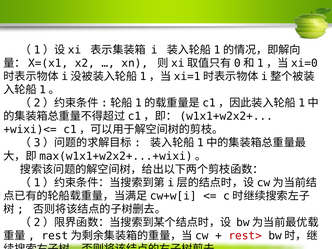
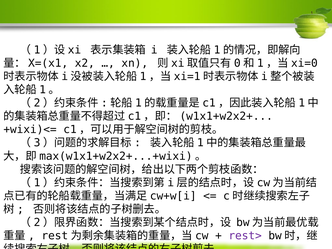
rest> colour: red -> purple
